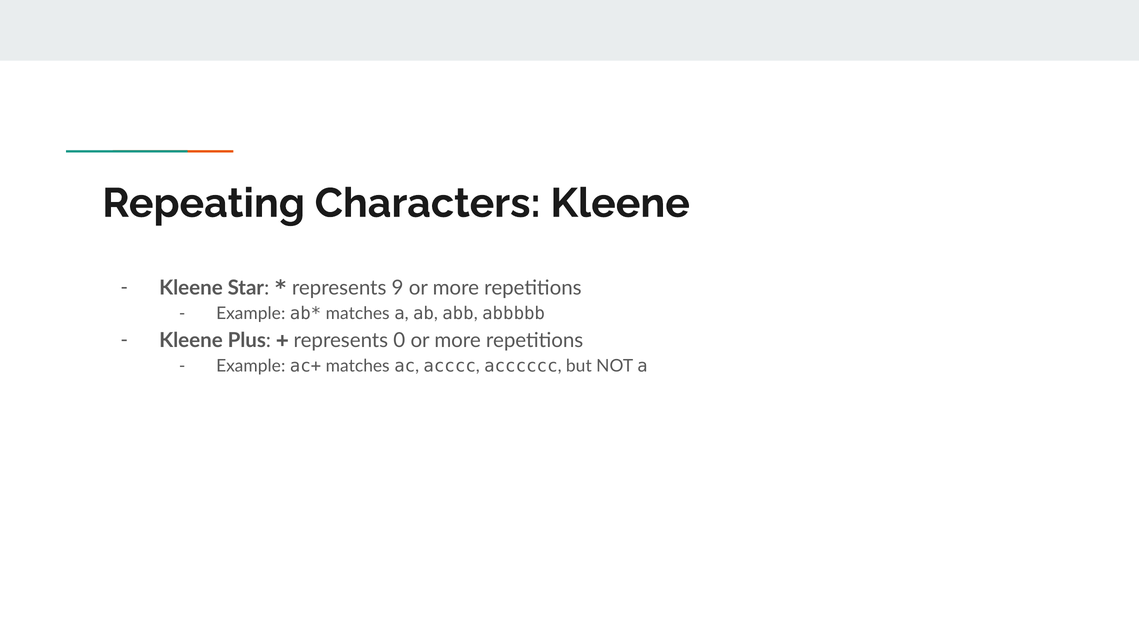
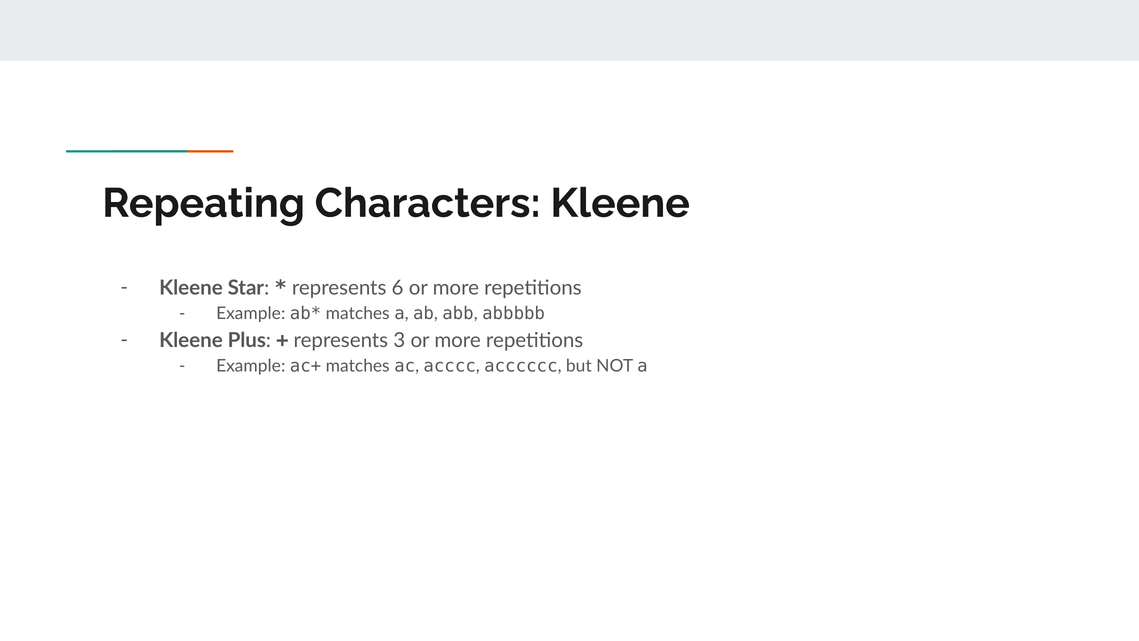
9: 9 -> 6
0: 0 -> 3
